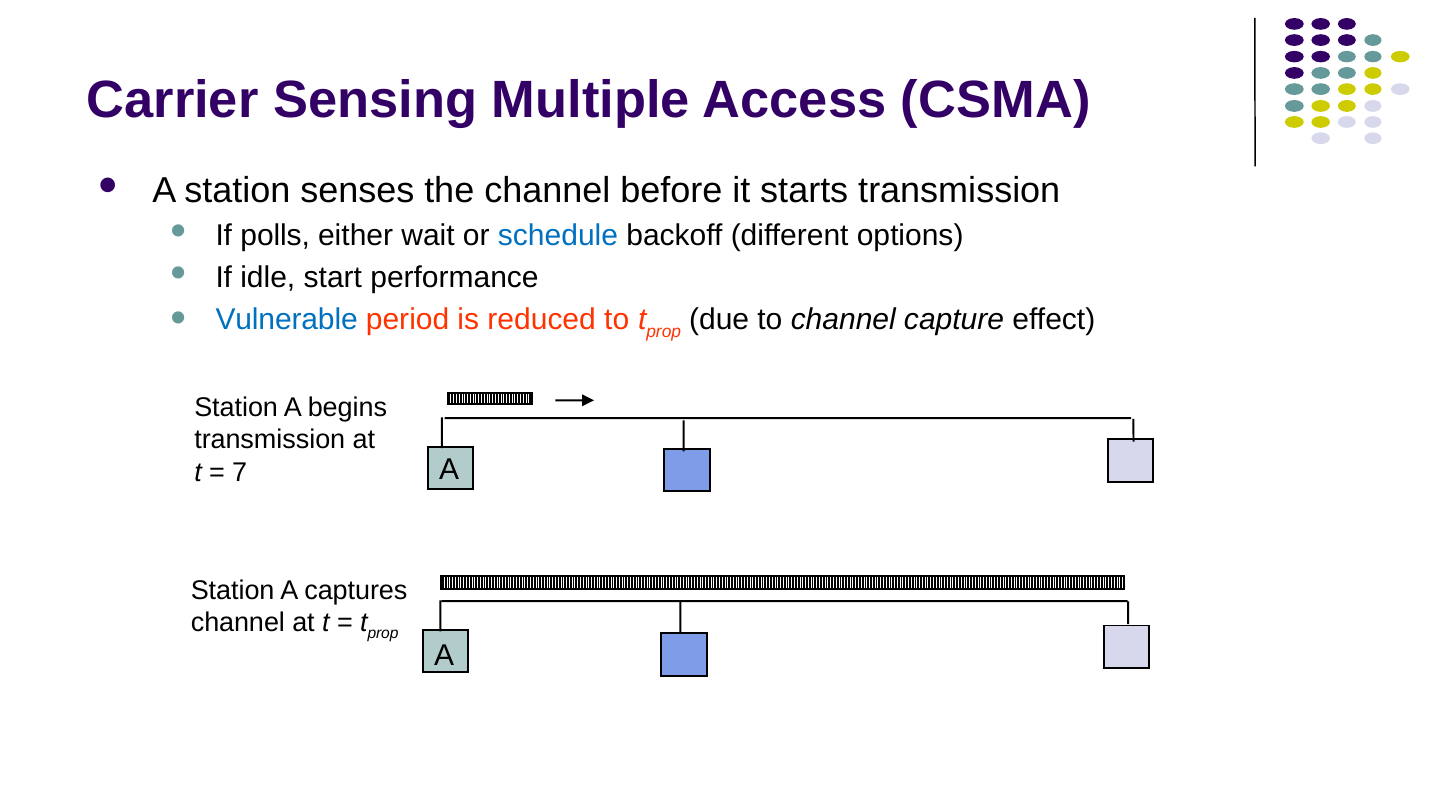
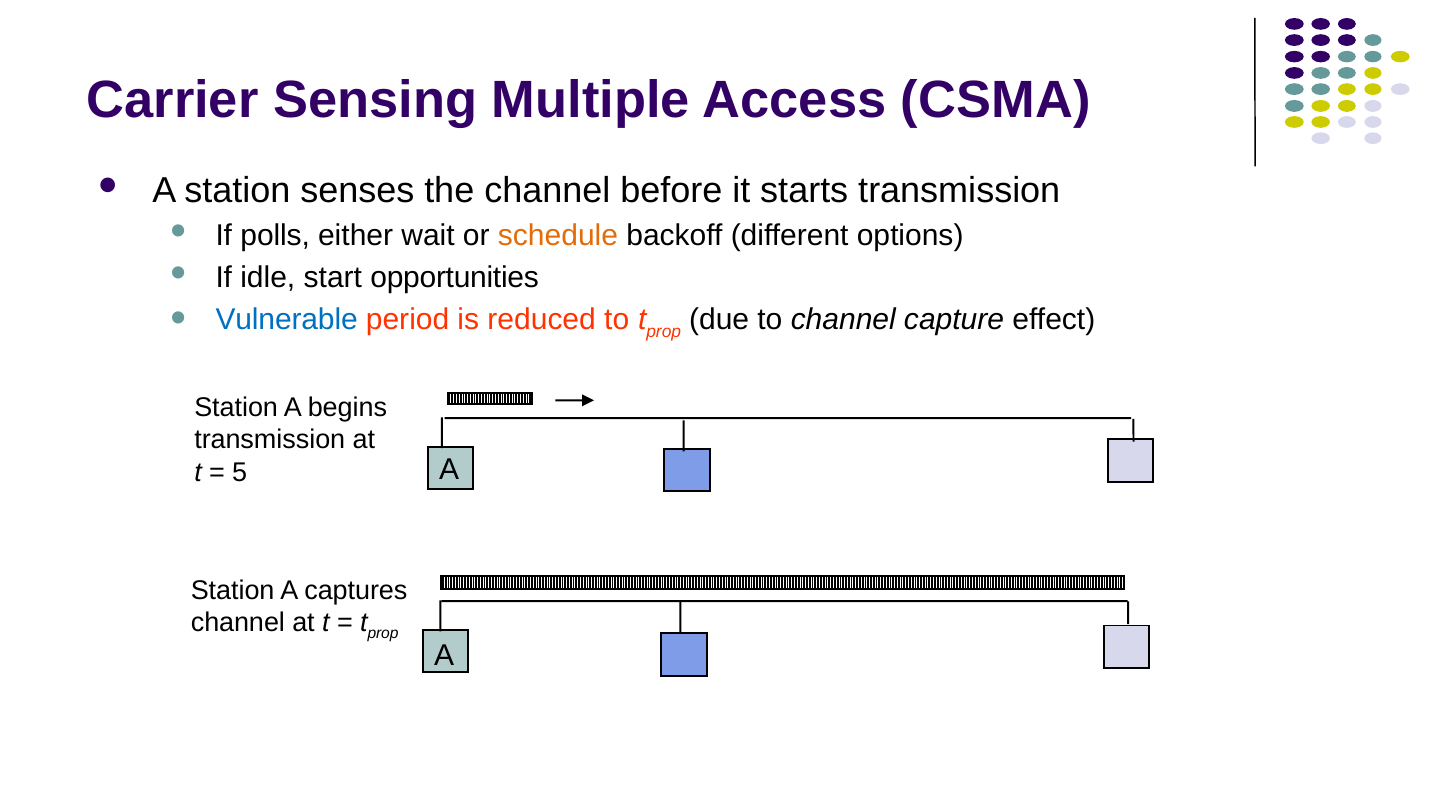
schedule colour: blue -> orange
performance: performance -> opportunities
7: 7 -> 5
